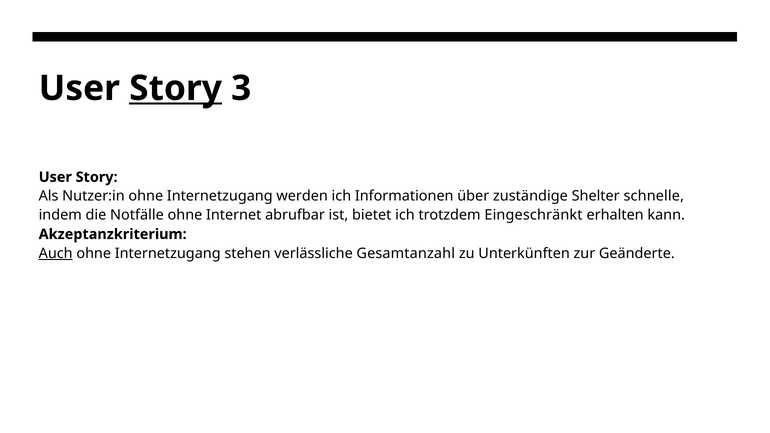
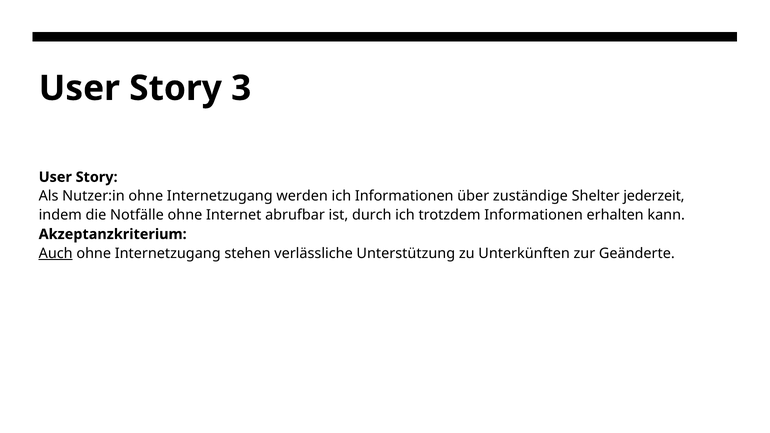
Story at (176, 88) underline: present -> none
schnelle: schnelle -> jederzeit
bietet: bietet -> durch
trotzdem Eingeschränkt: Eingeschränkt -> Informationen
Gesamtanzahl: Gesamtanzahl -> Unterstützung
